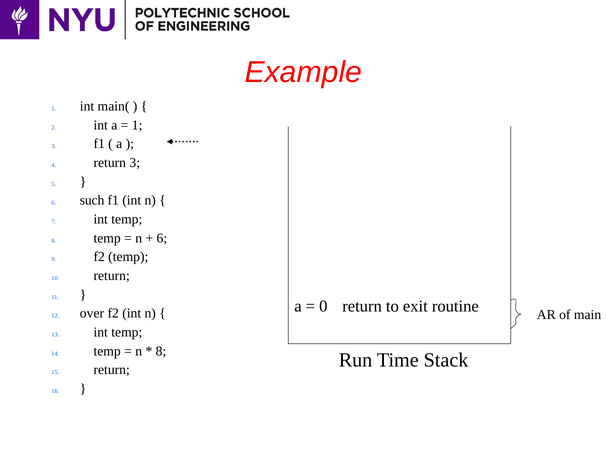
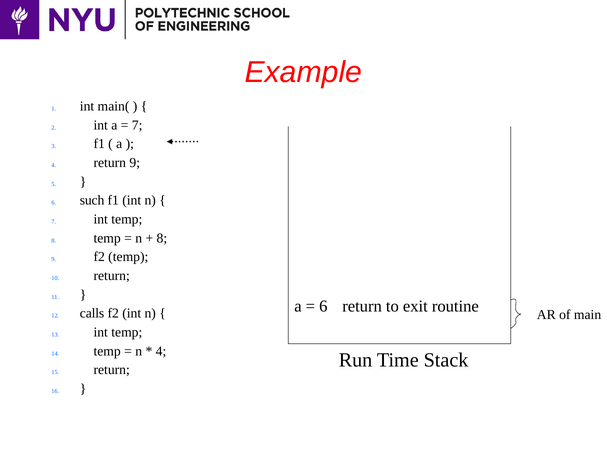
1 at (137, 125): 1 -> 7
return 3: 3 -> 9
6 at (162, 238): 6 -> 8
0 at (323, 306): 0 -> 6
over: over -> calls
8 at (161, 351): 8 -> 4
